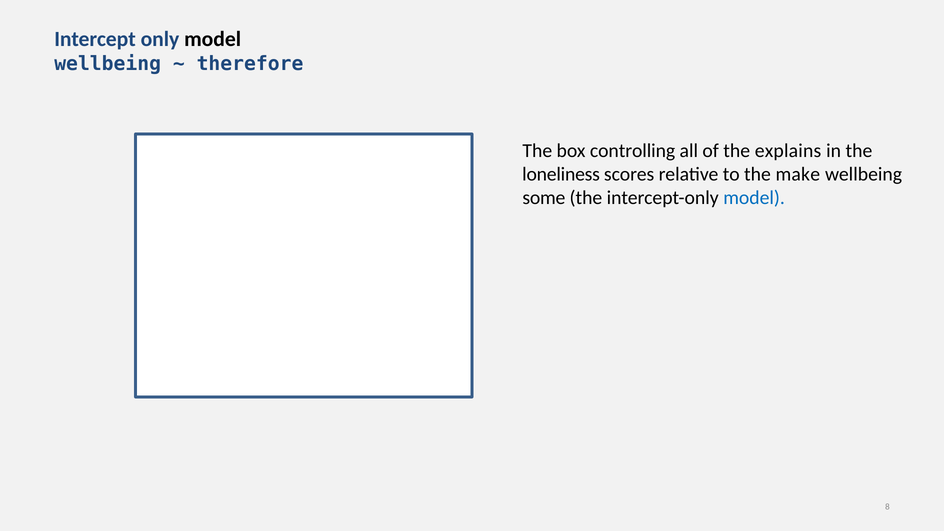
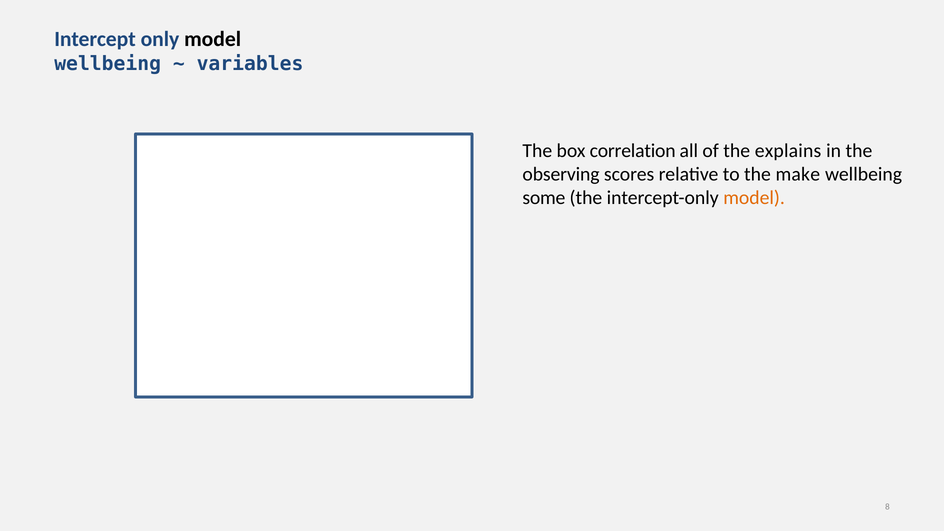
therefore: therefore -> variables
controlling: controlling -> correlation
loneliness: loneliness -> observing
model at (754, 198) colour: blue -> orange
